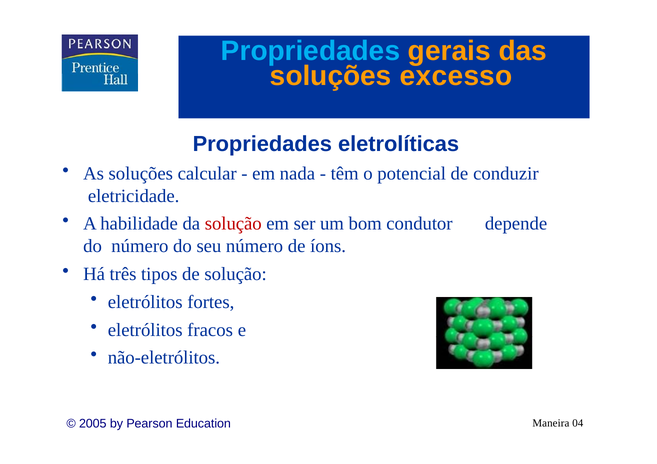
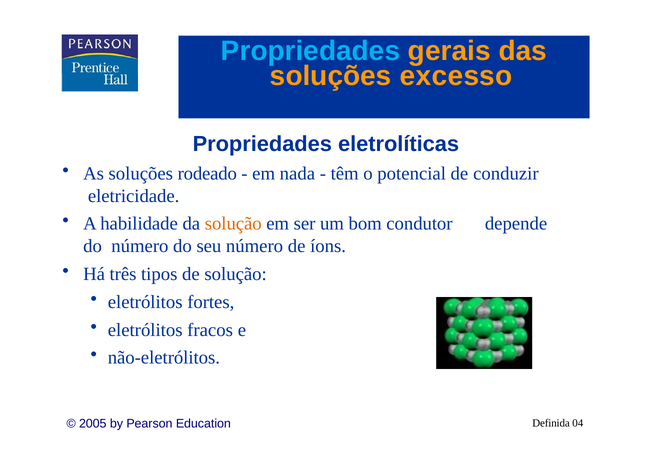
calcular: calcular -> rodeado
solução at (233, 224) colour: red -> orange
Maneira: Maneira -> Definida
